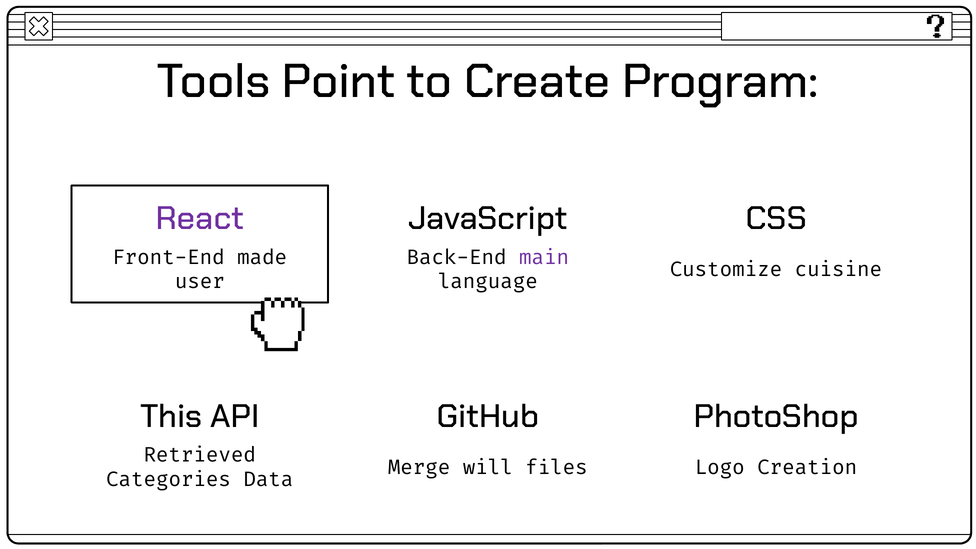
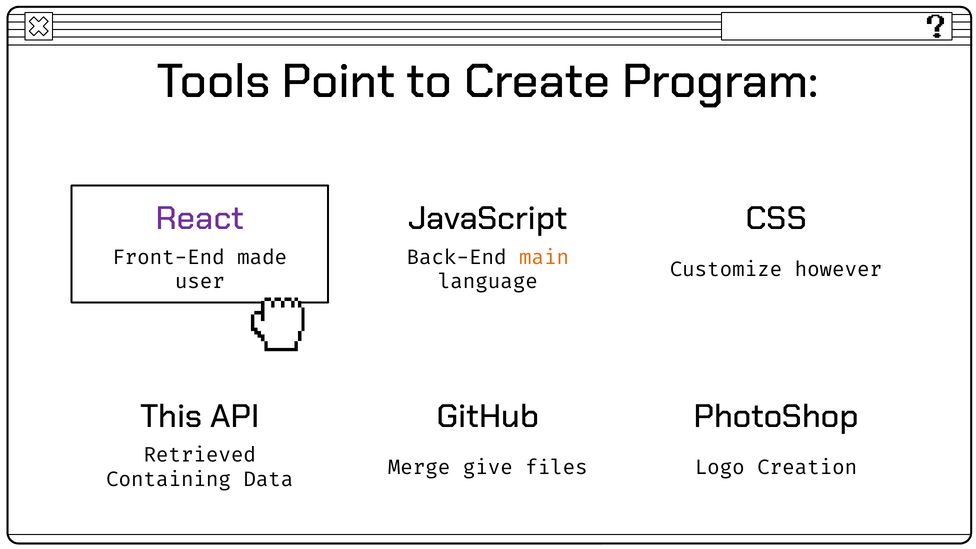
main colour: purple -> orange
cuisine: cuisine -> however
will: will -> give
Categories: Categories -> Containing
